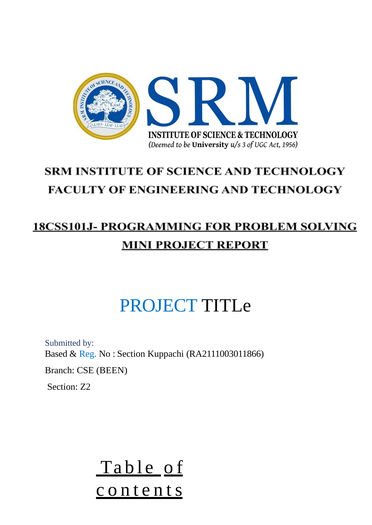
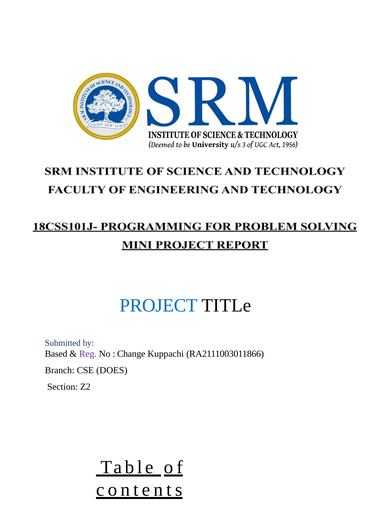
Reg colour: blue -> purple
Section at (131, 354): Section -> Change
BEEN: BEEN -> DOES
